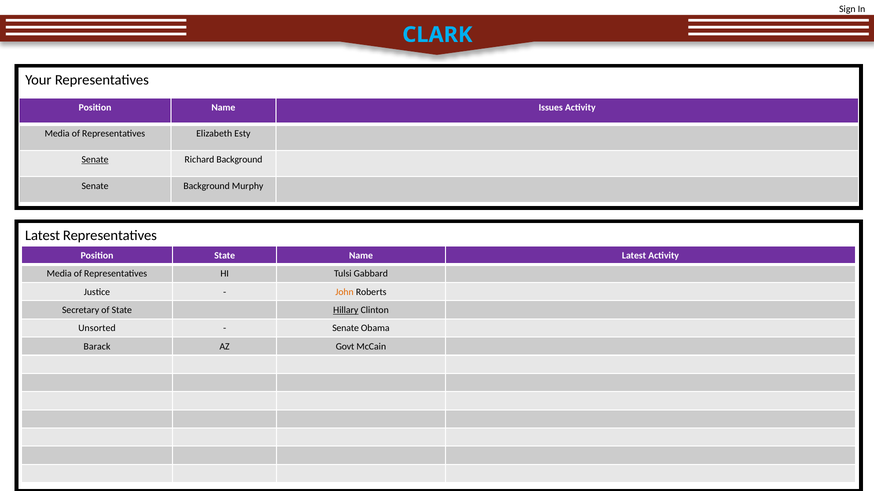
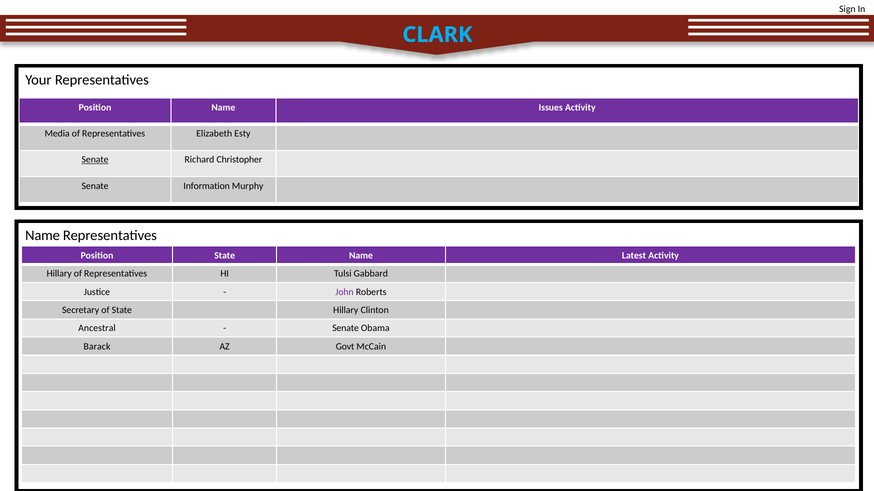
Richard Background: Background -> Christopher
Senate Background: Background -> Information
Latest at (43, 236): Latest -> Name
Media at (59, 274): Media -> Hillary
John colour: orange -> purple
Hillary at (346, 311) underline: present -> none
Unsorted: Unsorted -> Ancestral
